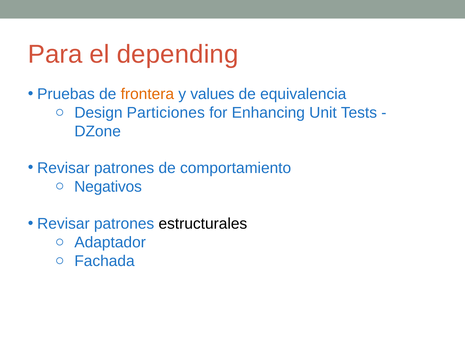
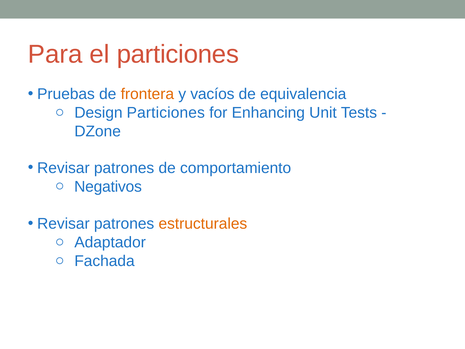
el depending: depending -> particiones
values: values -> vacíos
estructurales colour: black -> orange
